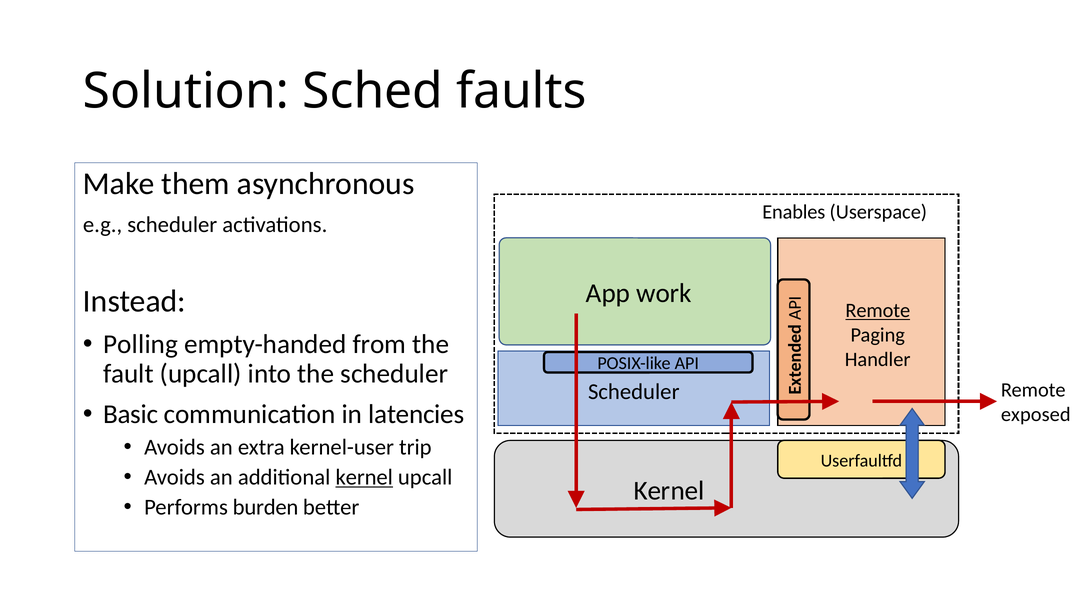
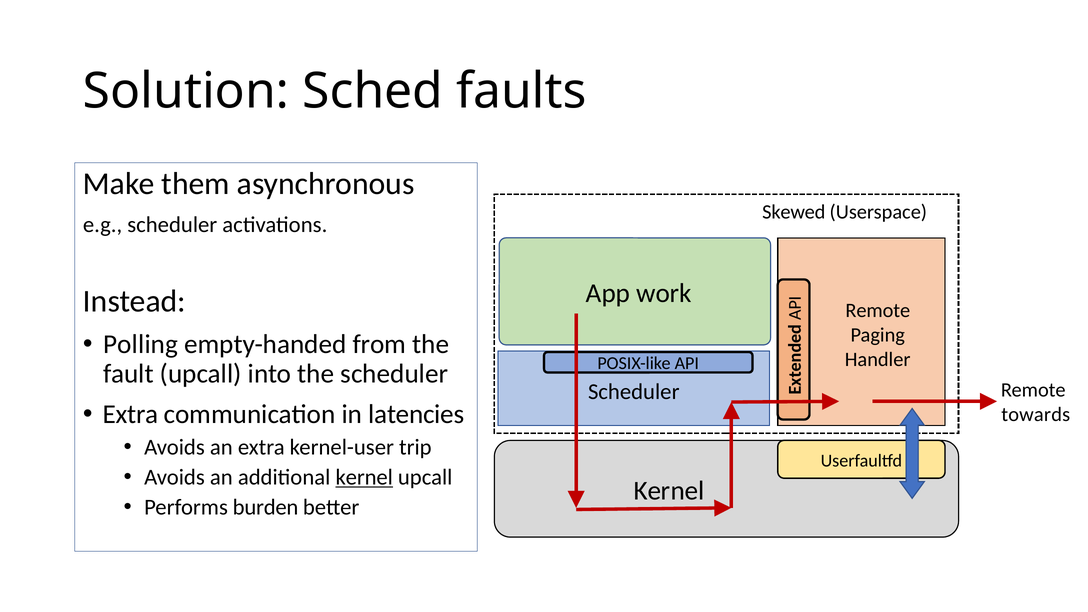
Enables: Enables -> Skewed
Remote at (878, 311) underline: present -> none
Basic at (131, 414): Basic -> Extra
exposed: exposed -> towards
